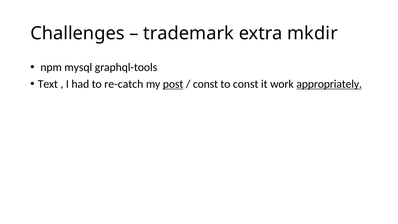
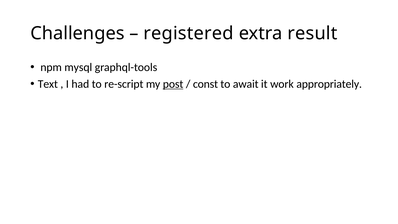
trademark: trademark -> registered
mkdir: mkdir -> result
re-catch: re-catch -> re-script
to const: const -> await
appropriately underline: present -> none
